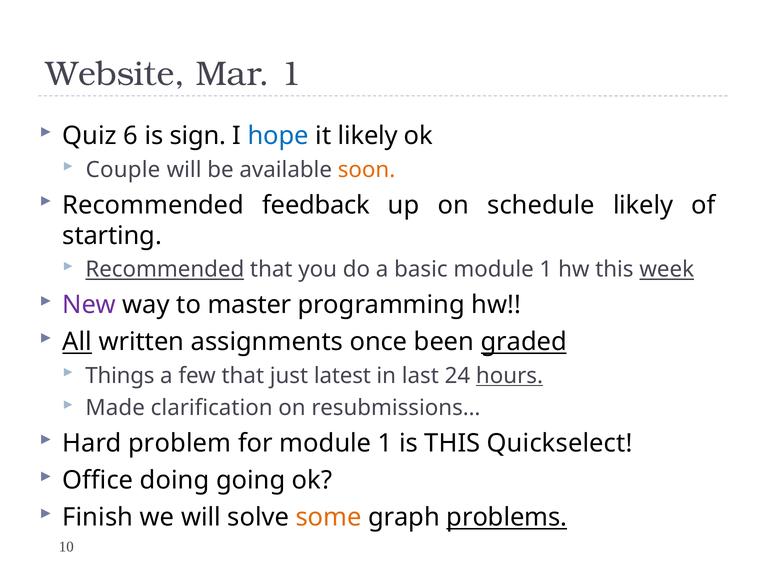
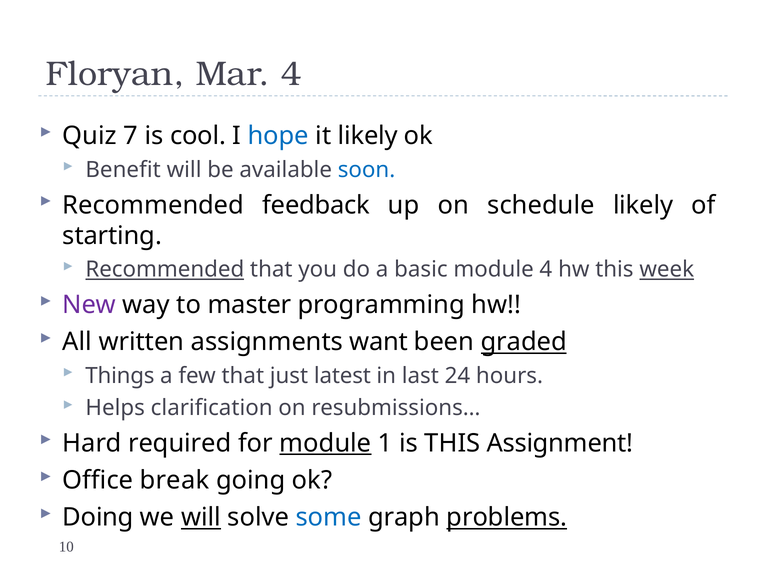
Website: Website -> Floryan
Mar 1: 1 -> 4
6: 6 -> 7
sign: sign -> cool
Couple: Couple -> Benefit
soon colour: orange -> blue
basic module 1: 1 -> 4
All underline: present -> none
once: once -> want
hours underline: present -> none
Made: Made -> Helps
problem: problem -> required
module at (325, 443) underline: none -> present
Quickselect: Quickselect -> Assignment
doing: doing -> break
Finish: Finish -> Doing
will at (201, 517) underline: none -> present
some colour: orange -> blue
